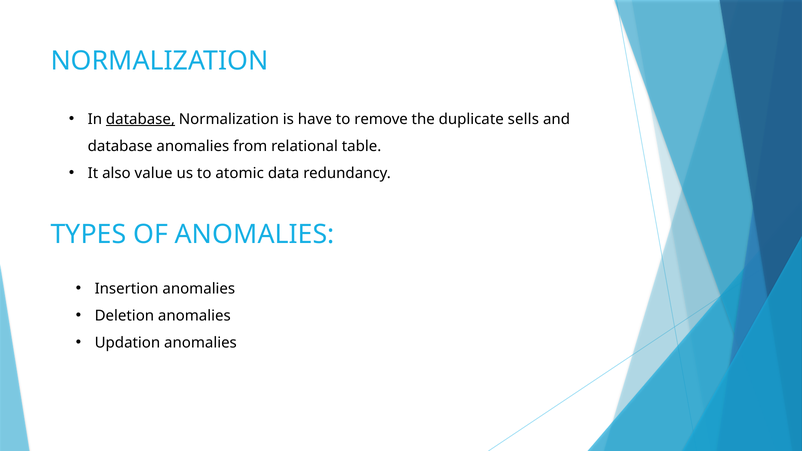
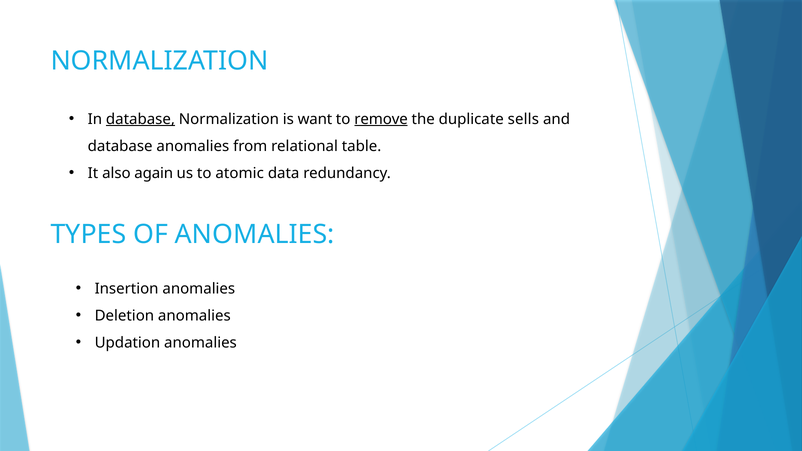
have: have -> want
remove underline: none -> present
value: value -> again
